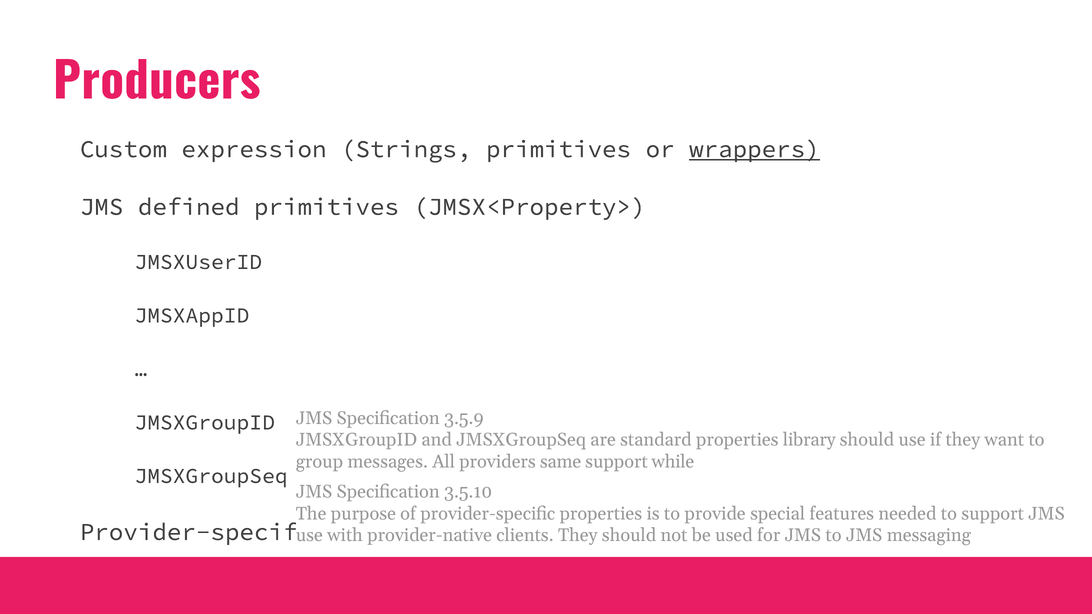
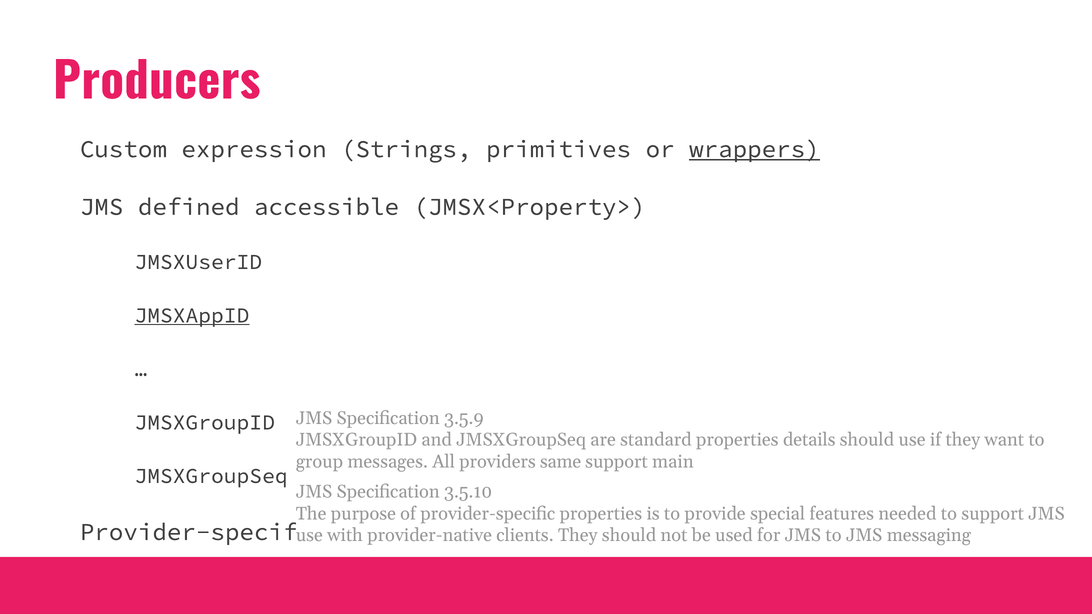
defined primitives: primitives -> accessible
JMSXAppID underline: none -> present
library: library -> details
while: while -> main
